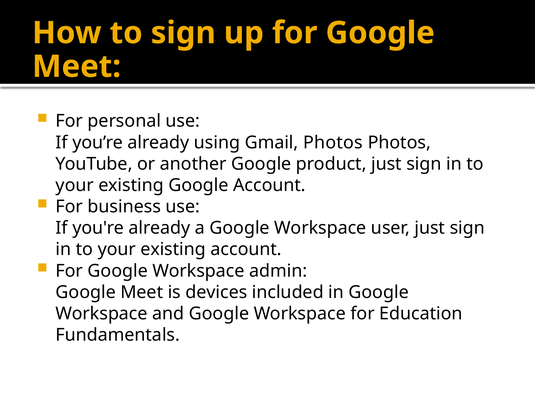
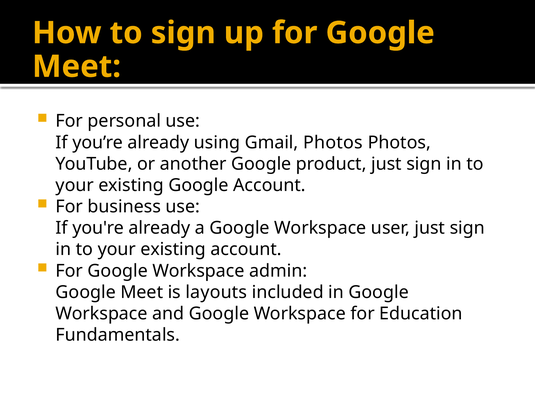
devices: devices -> layouts
